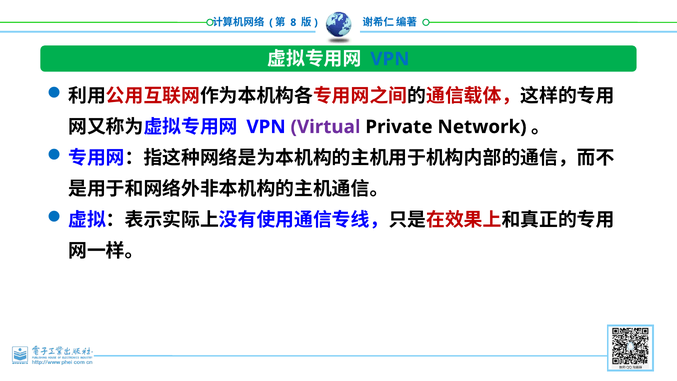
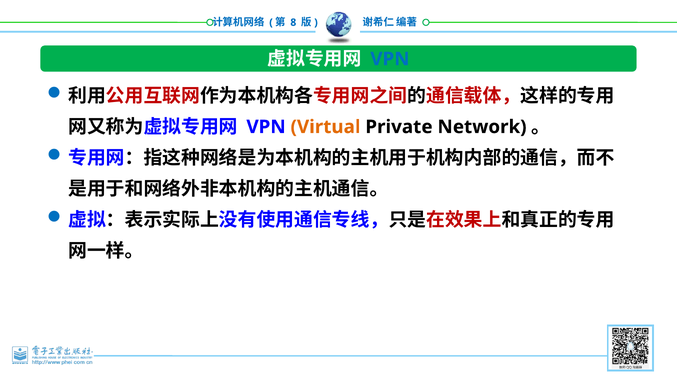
Virtual colour: purple -> orange
